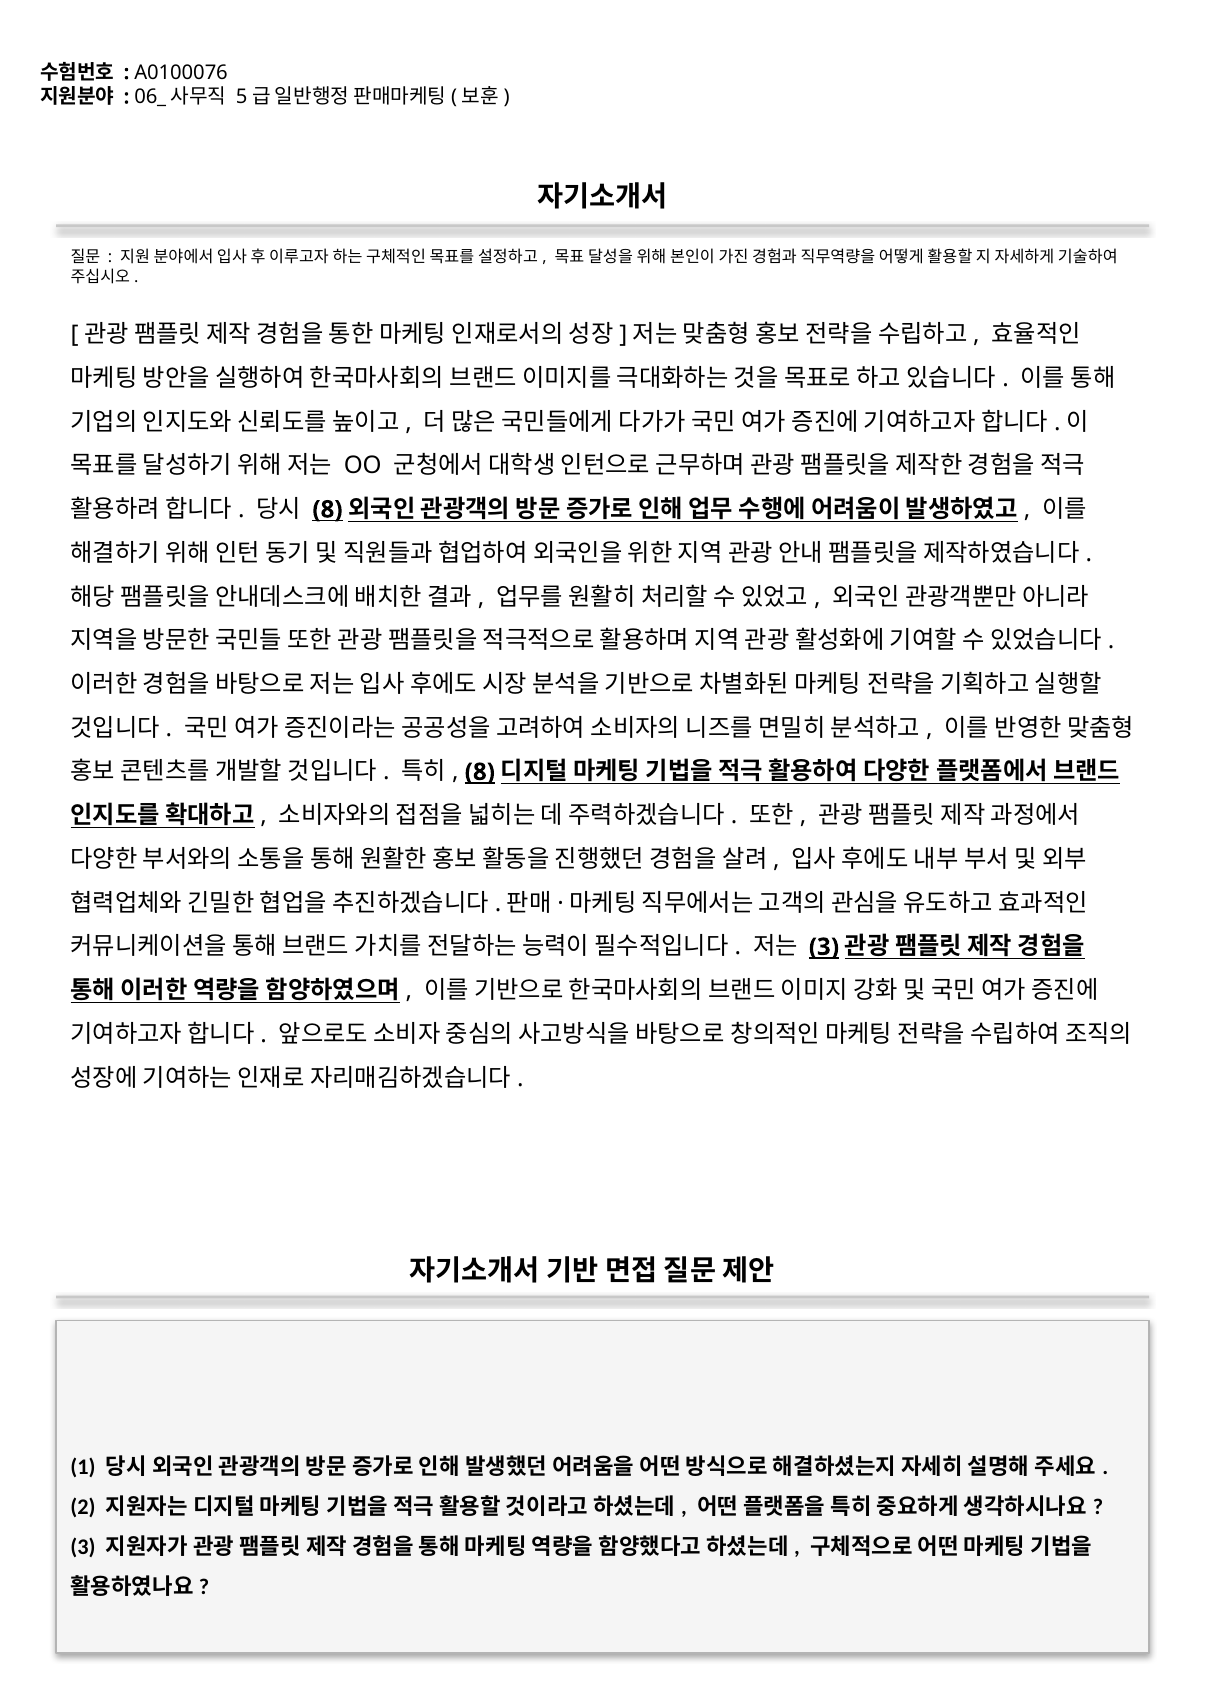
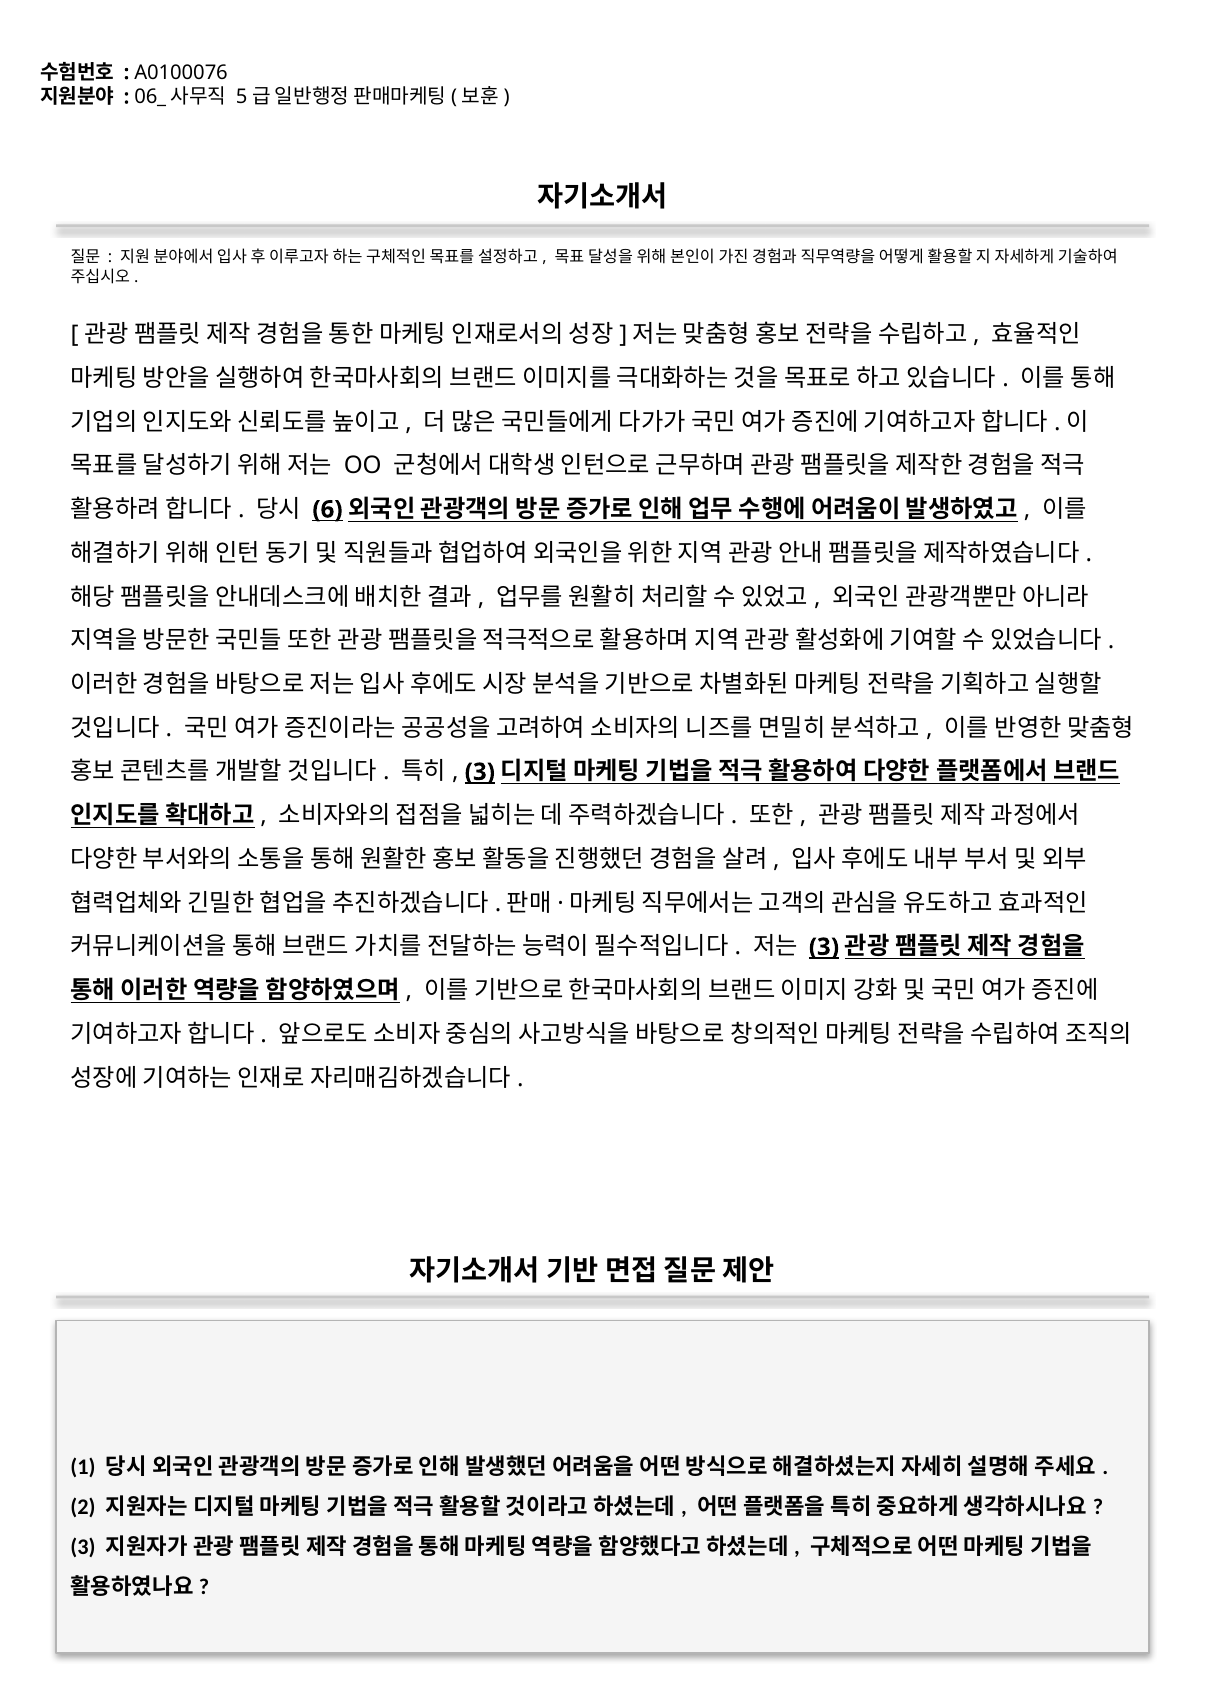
8 at (327, 509): 8 -> 6
8 at (480, 772): 8 -> 3
